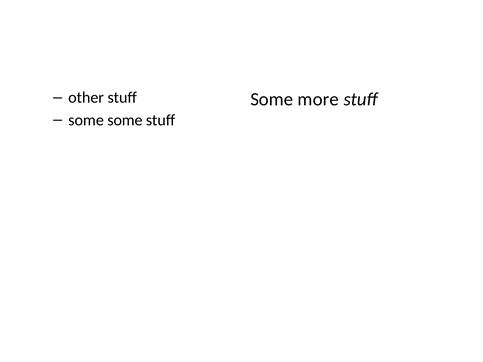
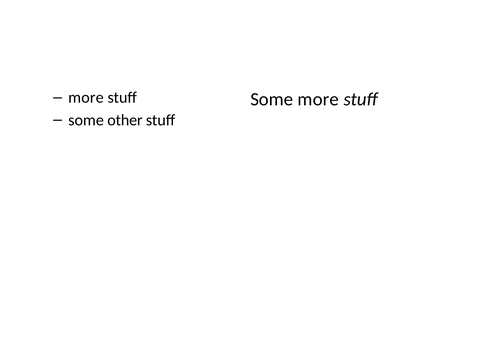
other at (86, 98): other -> more
some some: some -> other
